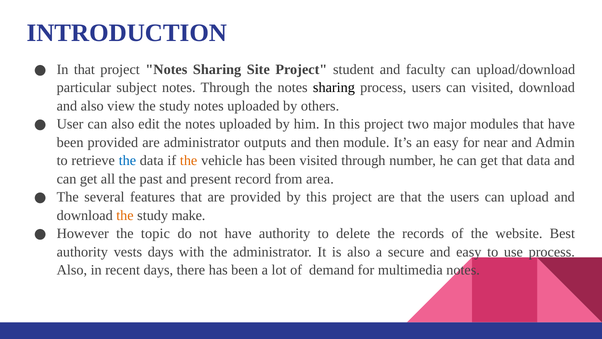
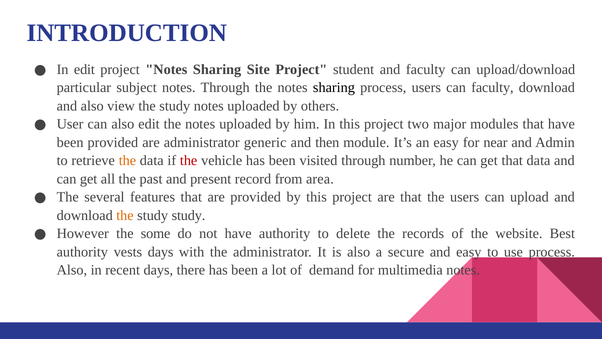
In that: that -> edit
can visited: visited -> faculty
outputs: outputs -> generic
the at (127, 161) colour: blue -> orange
the at (189, 161) colour: orange -> red
study make: make -> study
topic: topic -> some
